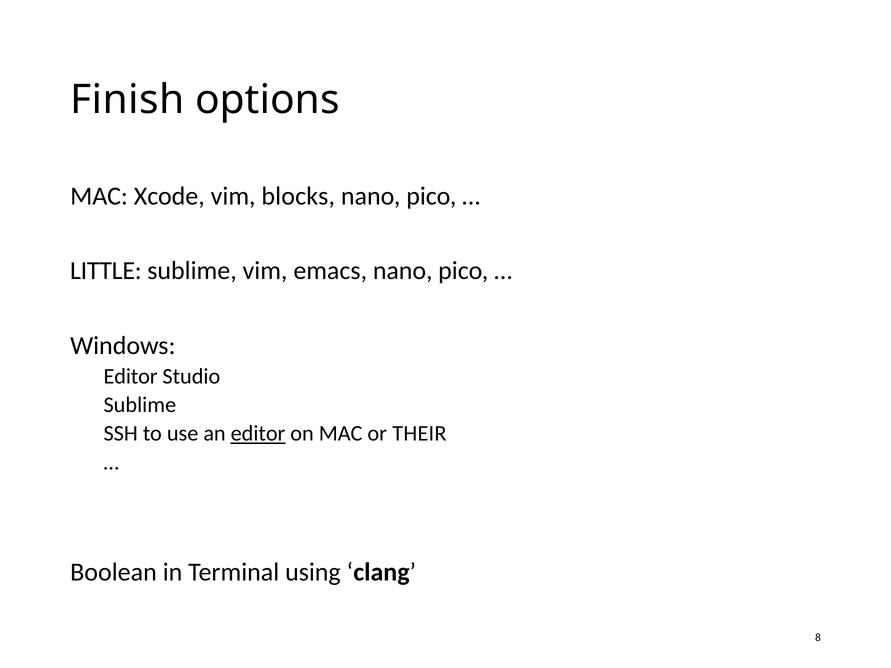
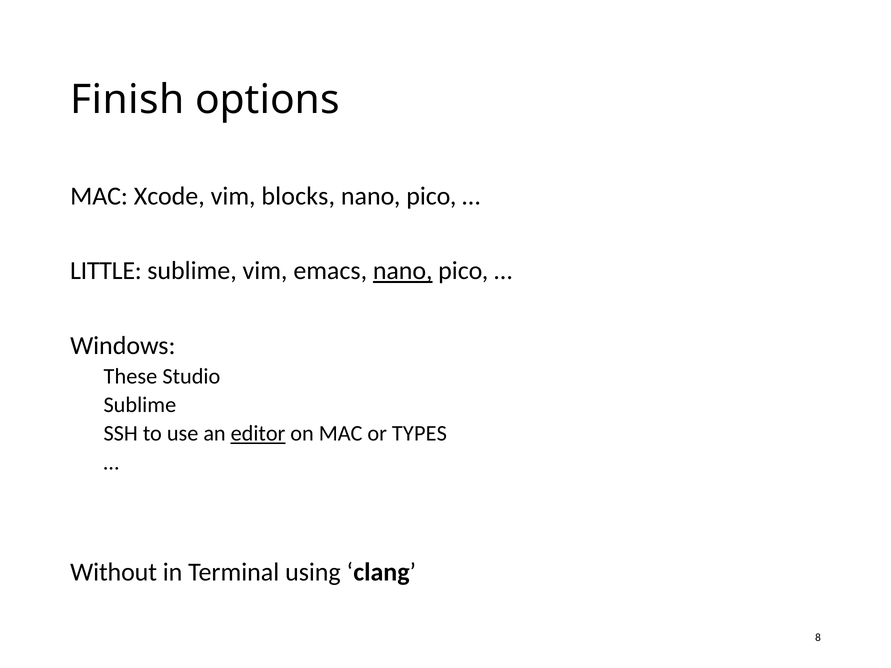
nano at (403, 271) underline: none -> present
Editor at (131, 376): Editor -> These
THEIR: THEIR -> TYPES
Boolean: Boolean -> Without
